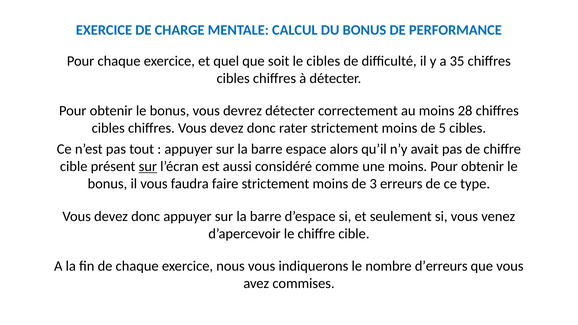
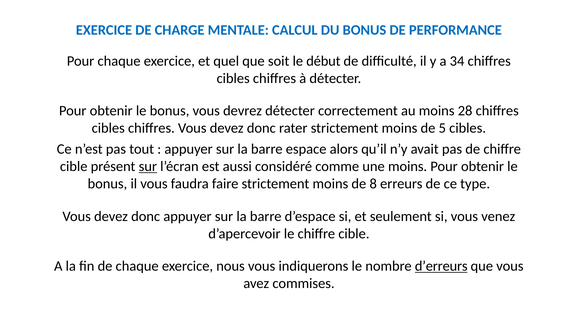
le cibles: cibles -> début
35: 35 -> 34
3: 3 -> 8
d’erreurs underline: none -> present
